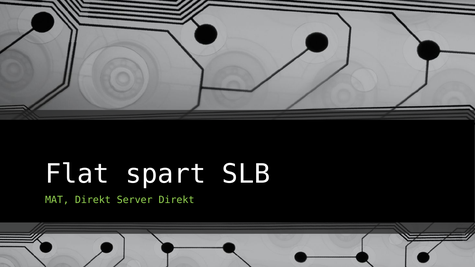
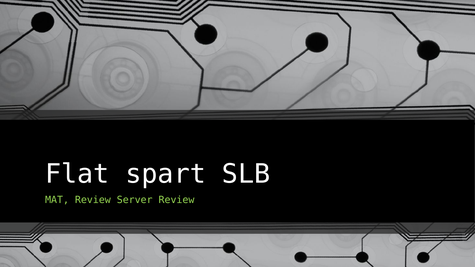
MAT Direkt: Direkt -> Review
Server Direkt: Direkt -> Review
